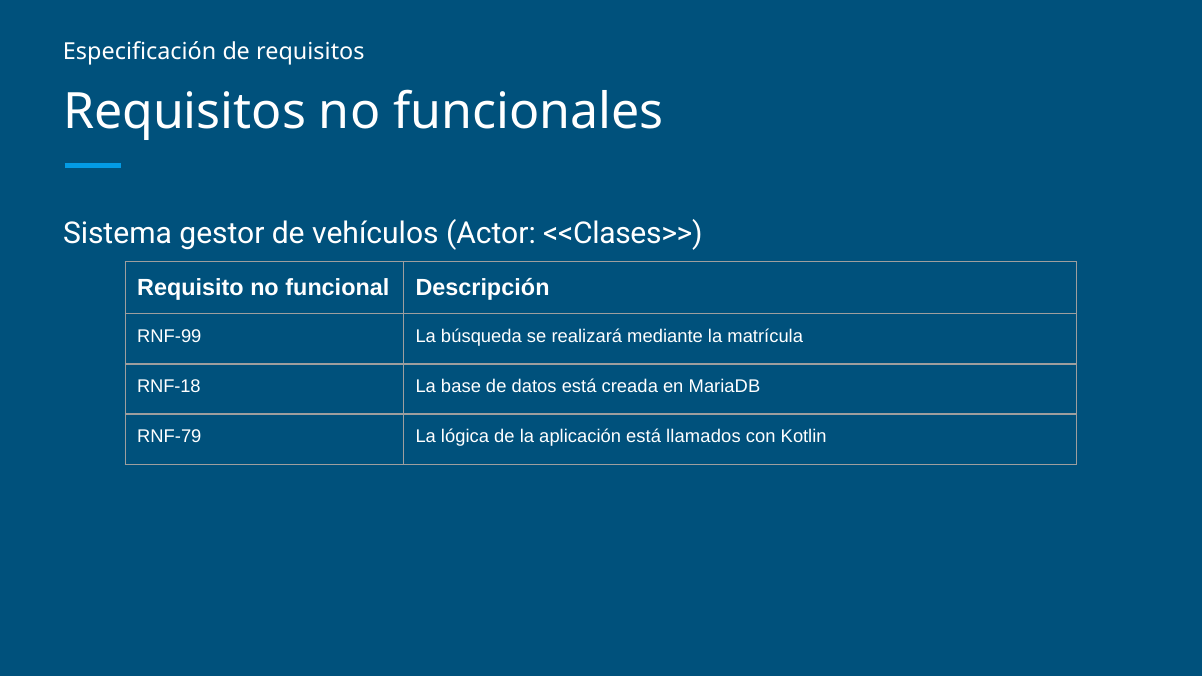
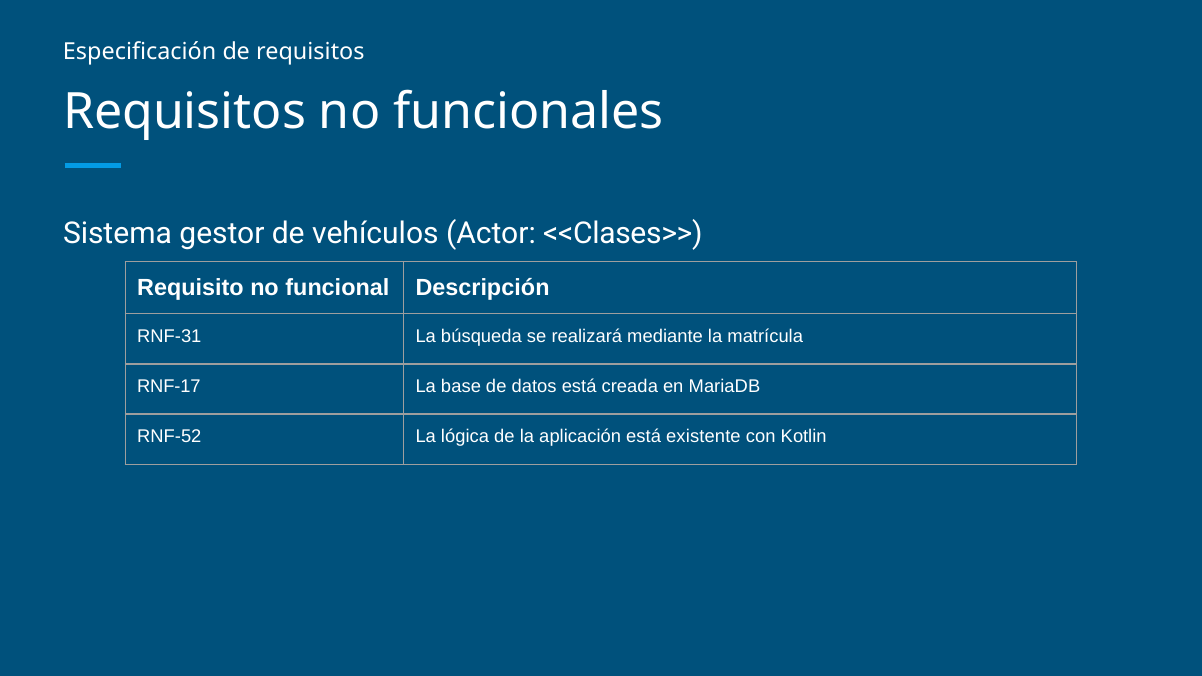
RNF-99: RNF-99 -> RNF-31
RNF-18: RNF-18 -> RNF-17
RNF-79: RNF-79 -> RNF-52
llamados: llamados -> existente
